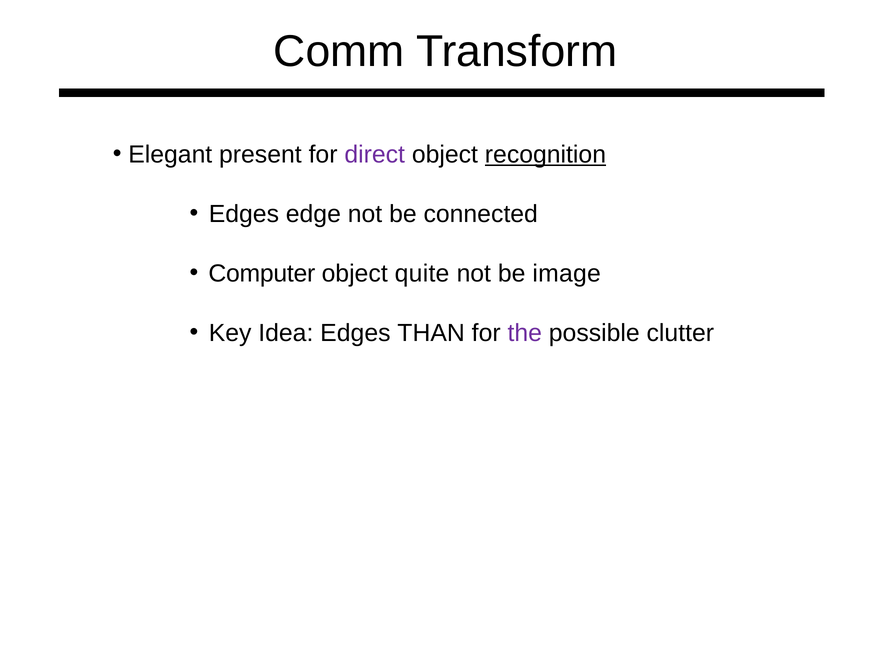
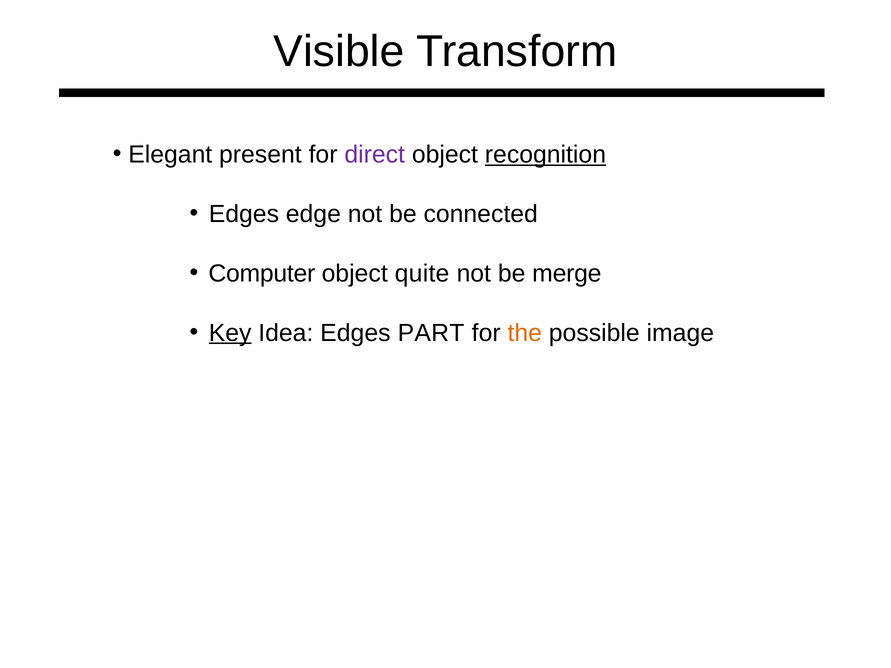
Comm: Comm -> Visible
image: image -> merge
Key underline: none -> present
THAN: THAN -> PART
the colour: purple -> orange
clutter: clutter -> image
